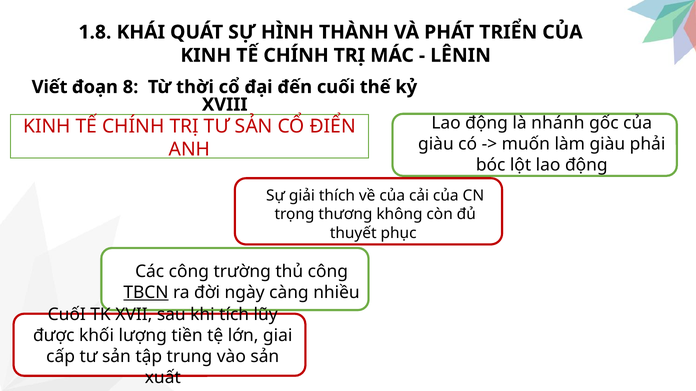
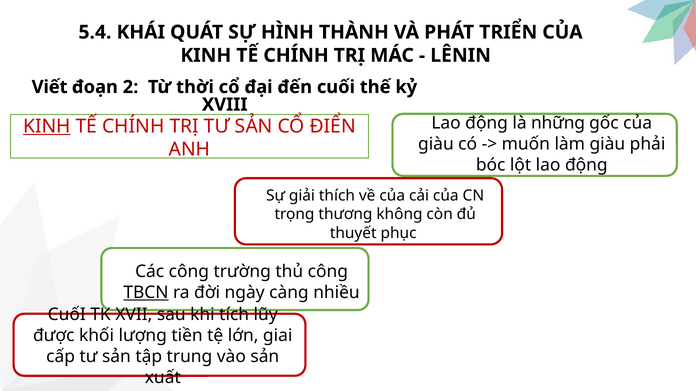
1.8: 1.8 -> 5.4
8: 8 -> 2
nhánh: nhánh -> những
KINH at (47, 126) underline: none -> present
